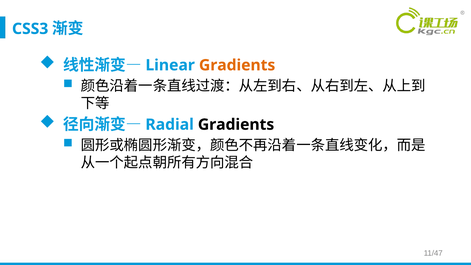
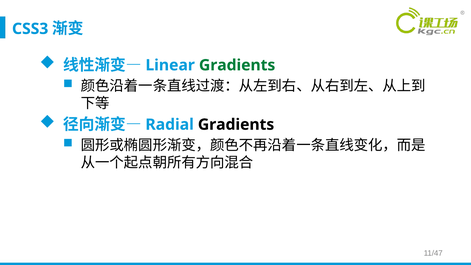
Gradients at (237, 65) colour: orange -> green
